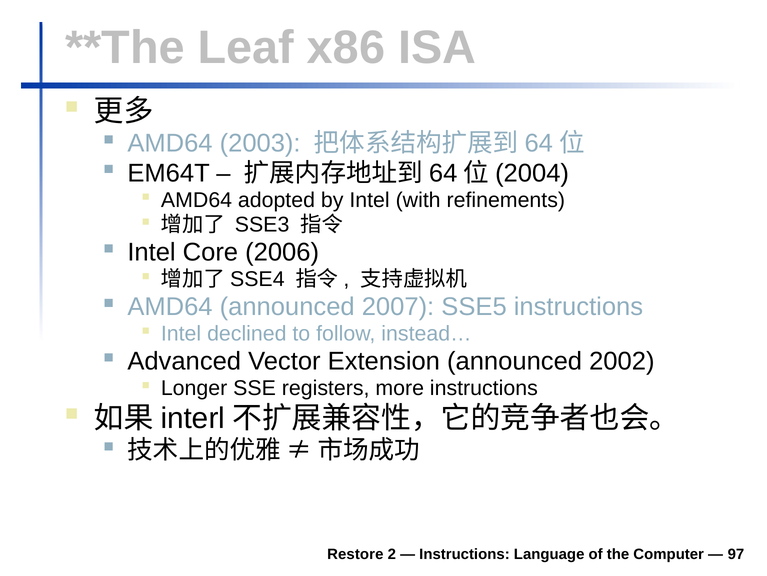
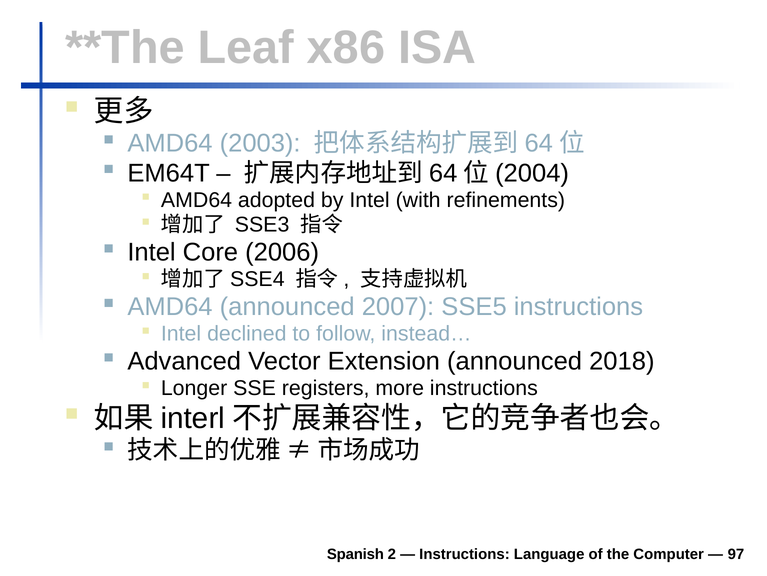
2002: 2002 -> 2018
Restore: Restore -> Spanish
